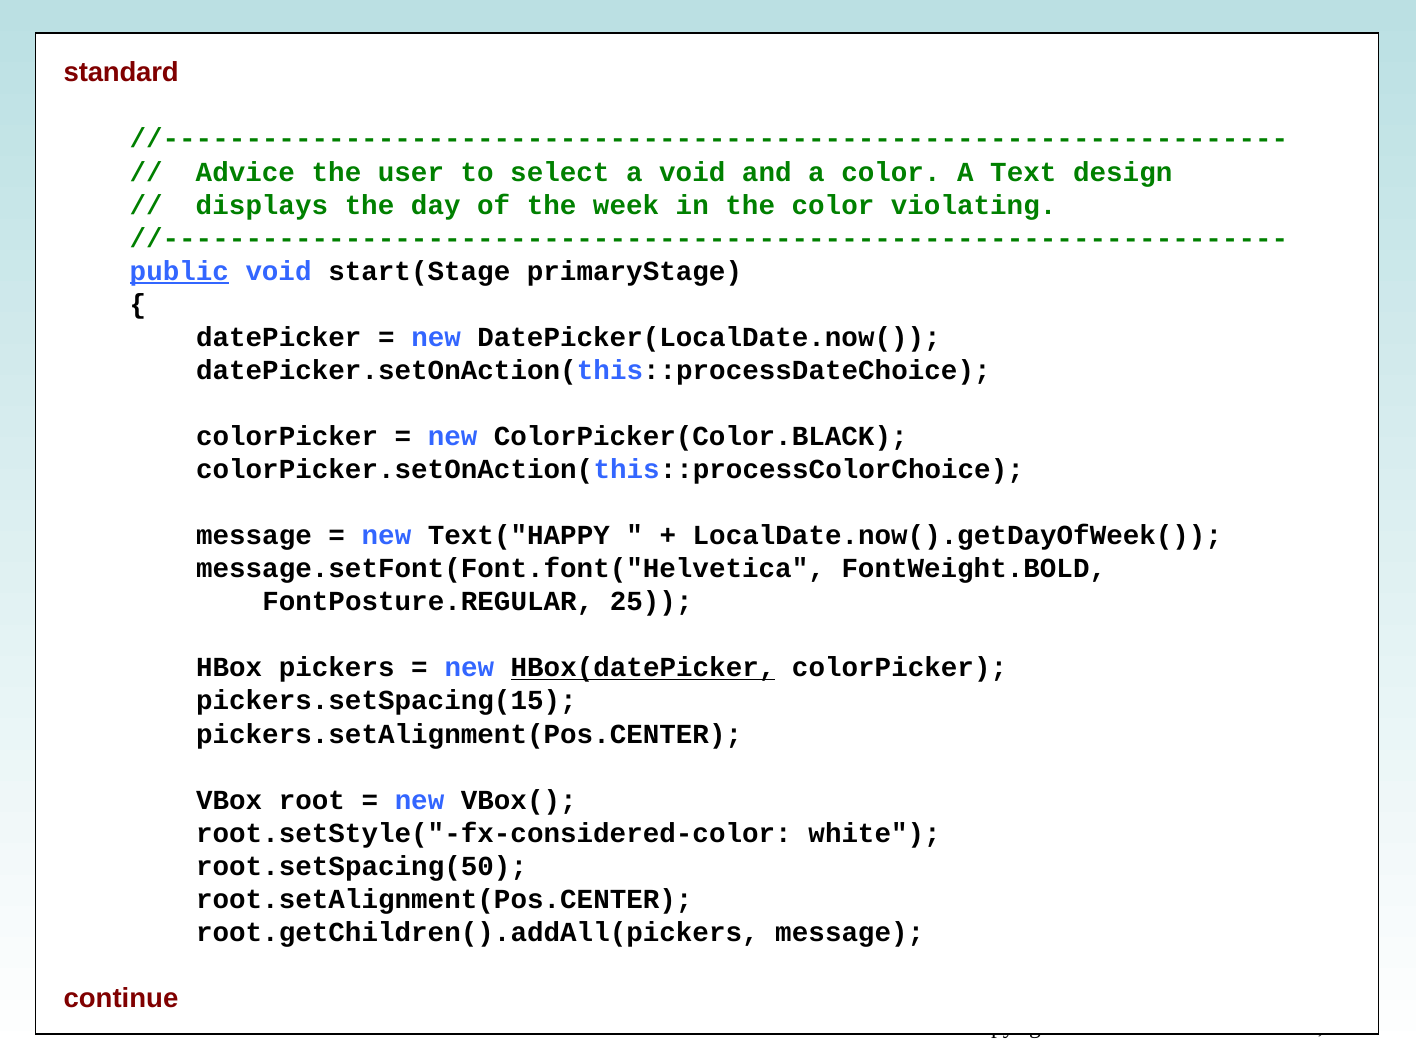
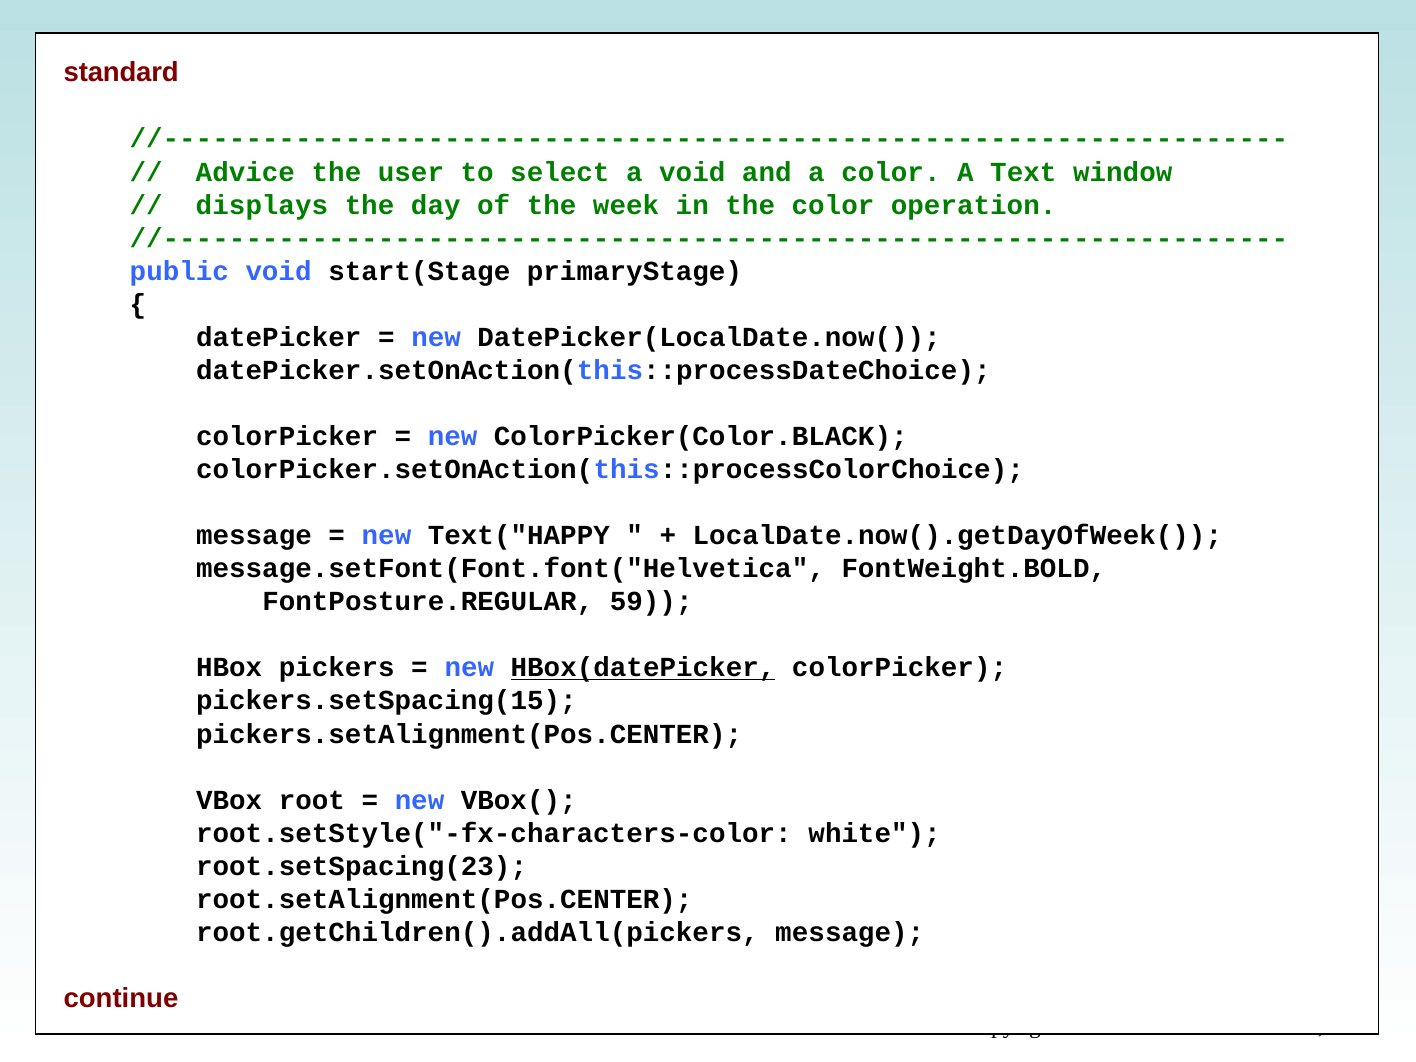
design: design -> window
violating: violating -> operation
public underline: present -> none
25: 25 -> 59
root.setStyle("-fx-considered-color: root.setStyle("-fx-considered-color -> root.setStyle("-fx-characters-color
root.setSpacing(50: root.setSpacing(50 -> root.setSpacing(23
